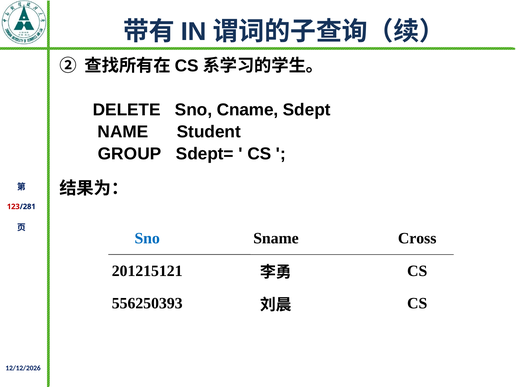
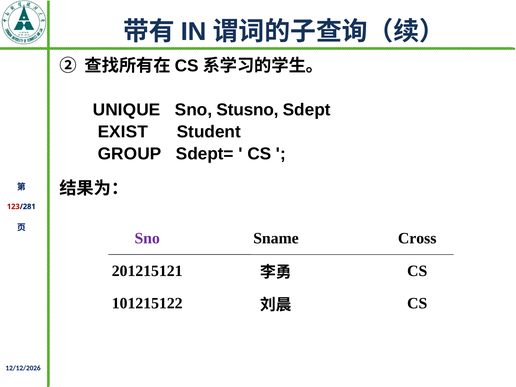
DELETE: DELETE -> UNIQUE
Cname: Cname -> Stusno
NAME: NAME -> EXIST
Sno at (147, 238) colour: blue -> purple
556250393: 556250393 -> 101215122
